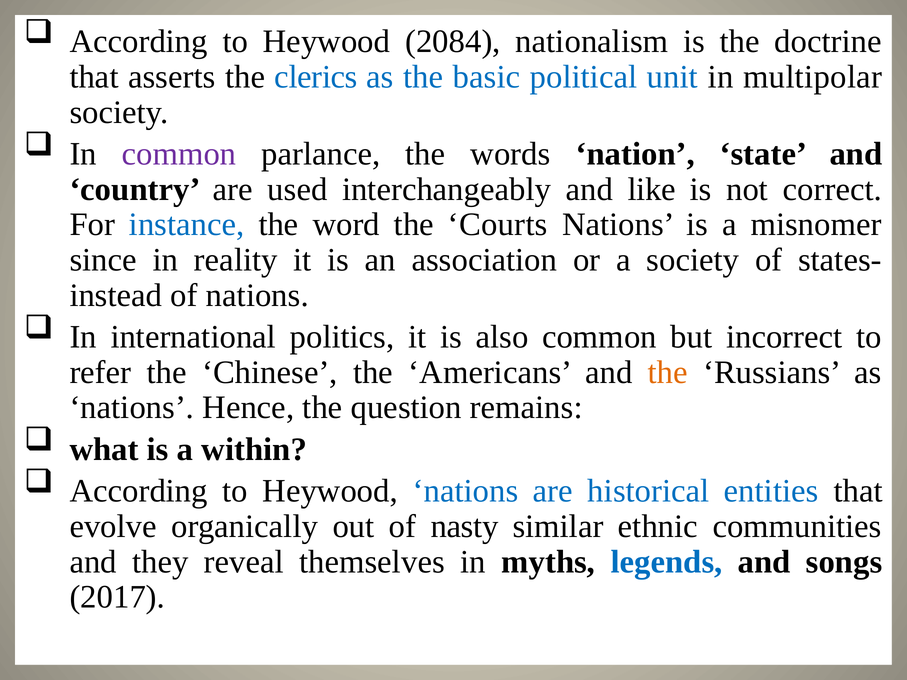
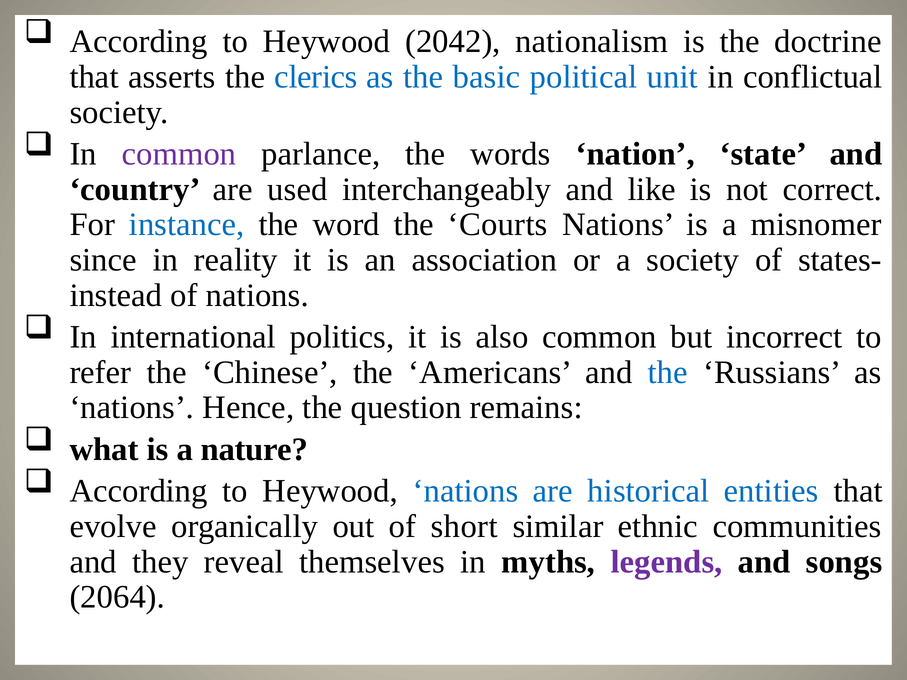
2084: 2084 -> 2042
multipolar: multipolar -> conflictual
the at (668, 372) colour: orange -> blue
within: within -> nature
nasty: nasty -> short
legends colour: blue -> purple
2017: 2017 -> 2064
